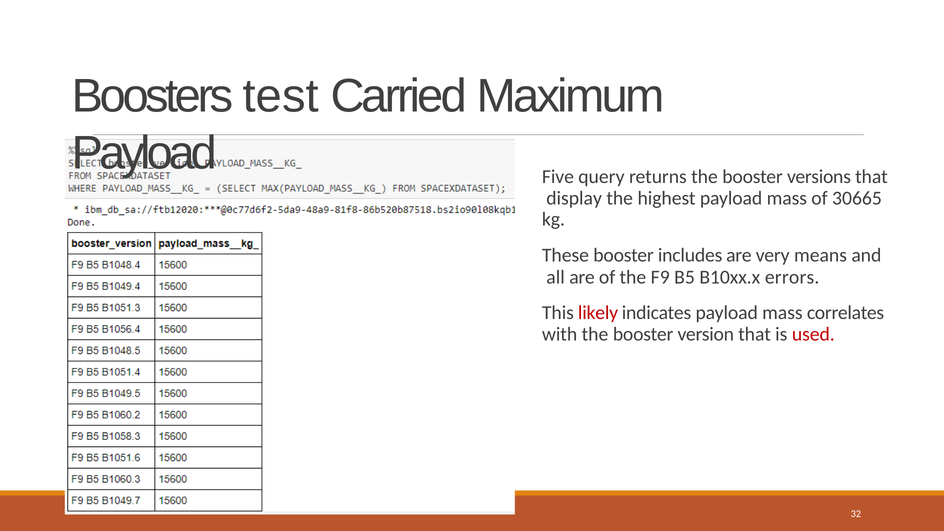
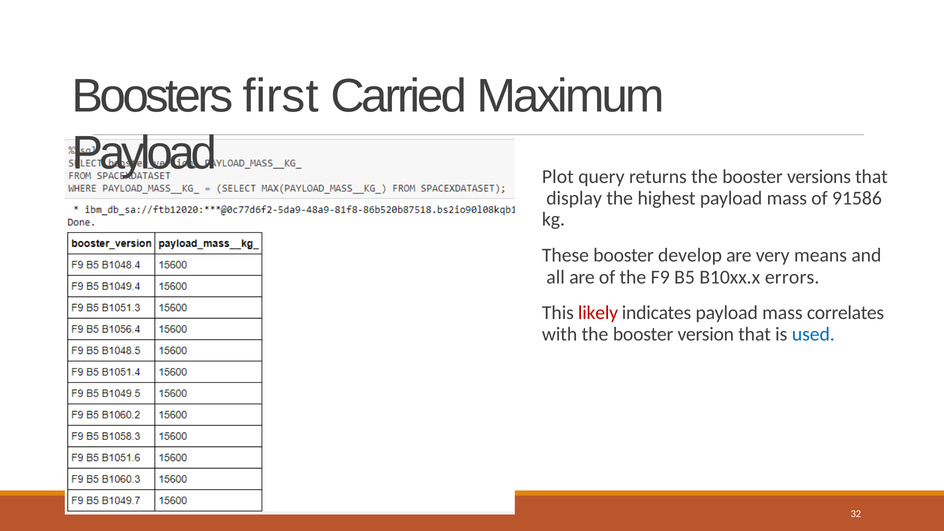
test: test -> first
Five: Five -> Plot
30665: 30665 -> 91586
includes: includes -> develop
used colour: red -> blue
